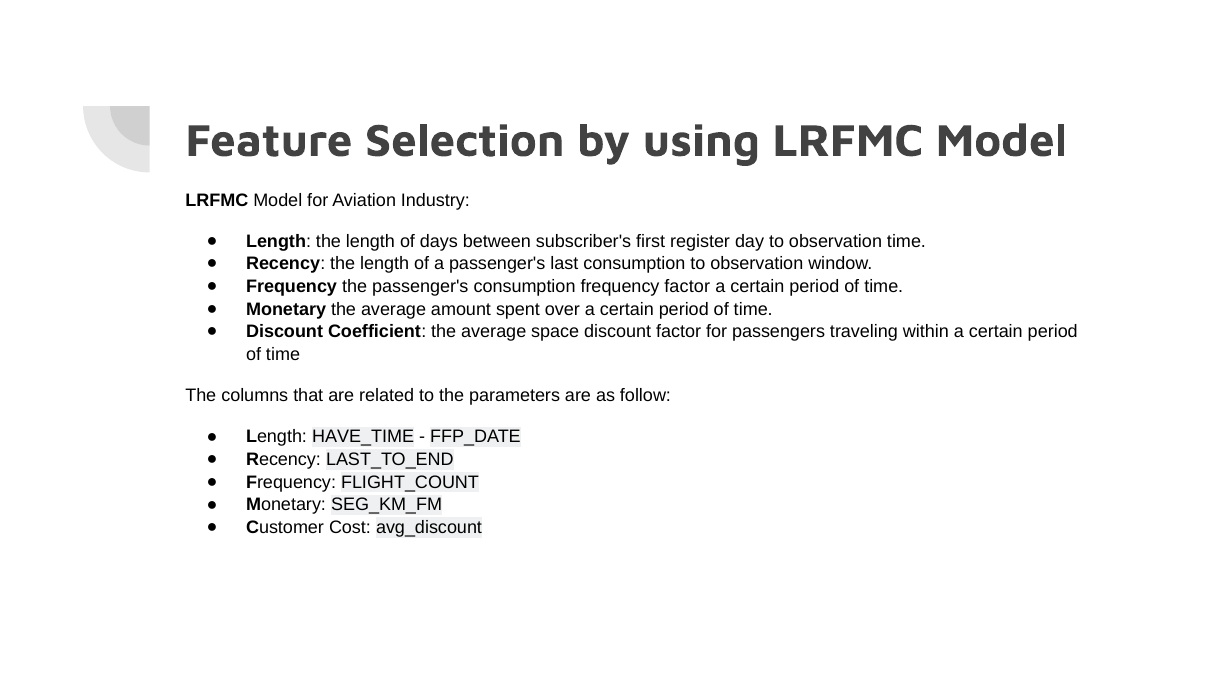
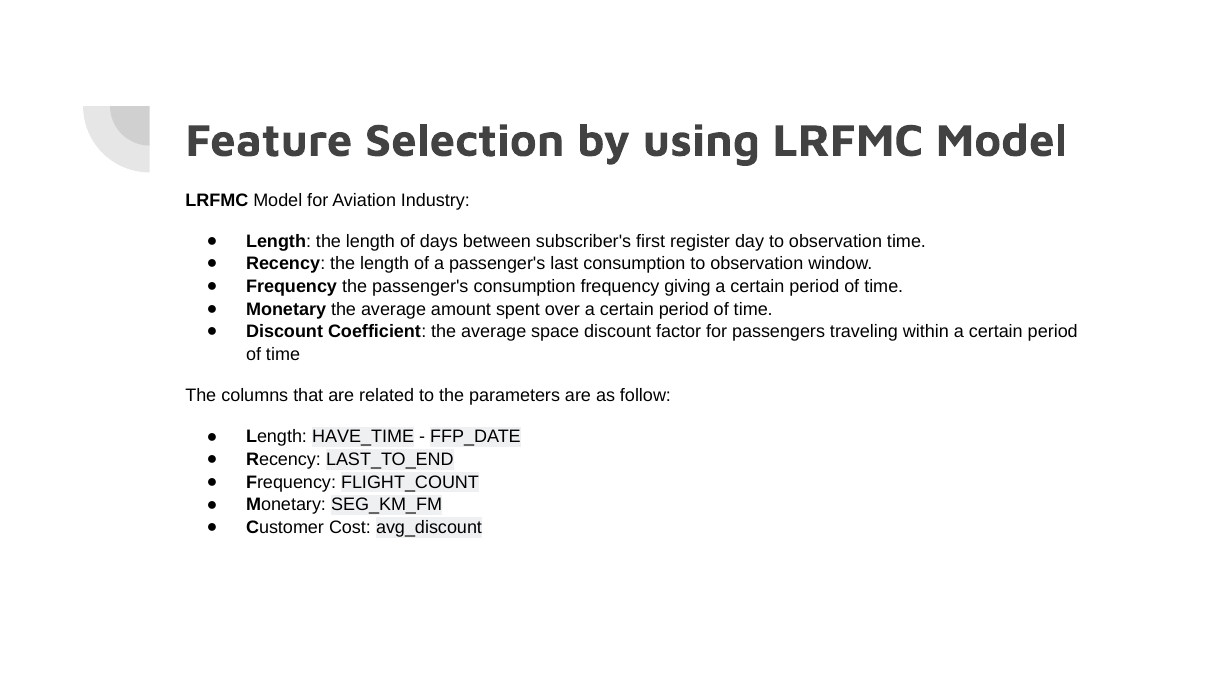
frequency factor: factor -> giving
